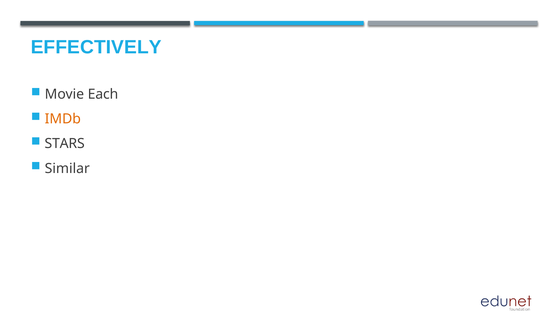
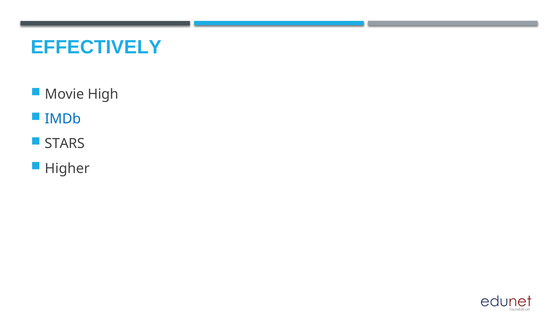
Each: Each -> High
IMDb colour: orange -> blue
Similar: Similar -> Higher
